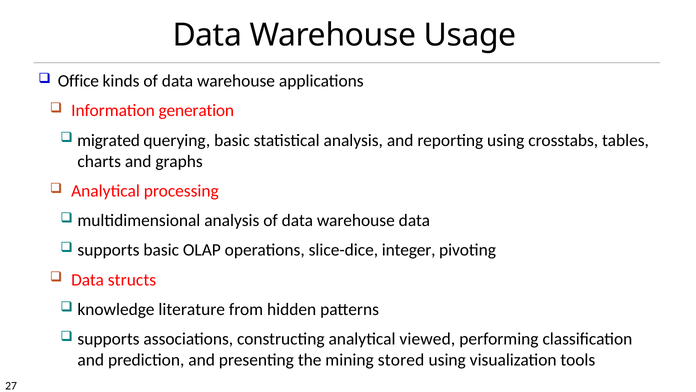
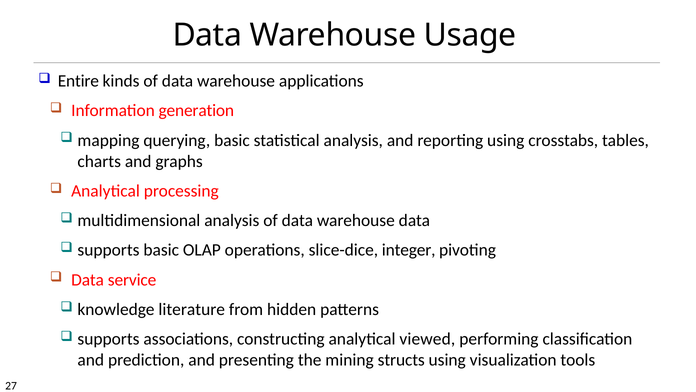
Office: Office -> Entire
migrated: migrated -> mapping
structs: structs -> service
stored: stored -> structs
